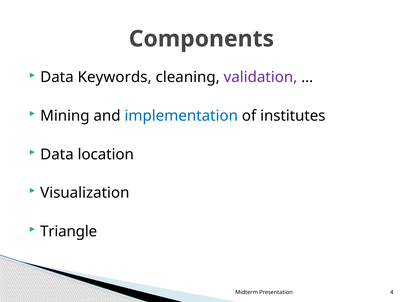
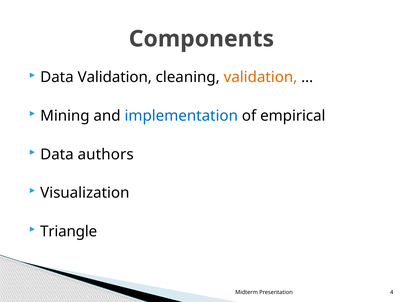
Data Keywords: Keywords -> Validation
validation at (260, 77) colour: purple -> orange
institutes: institutes -> empirical
location: location -> authors
